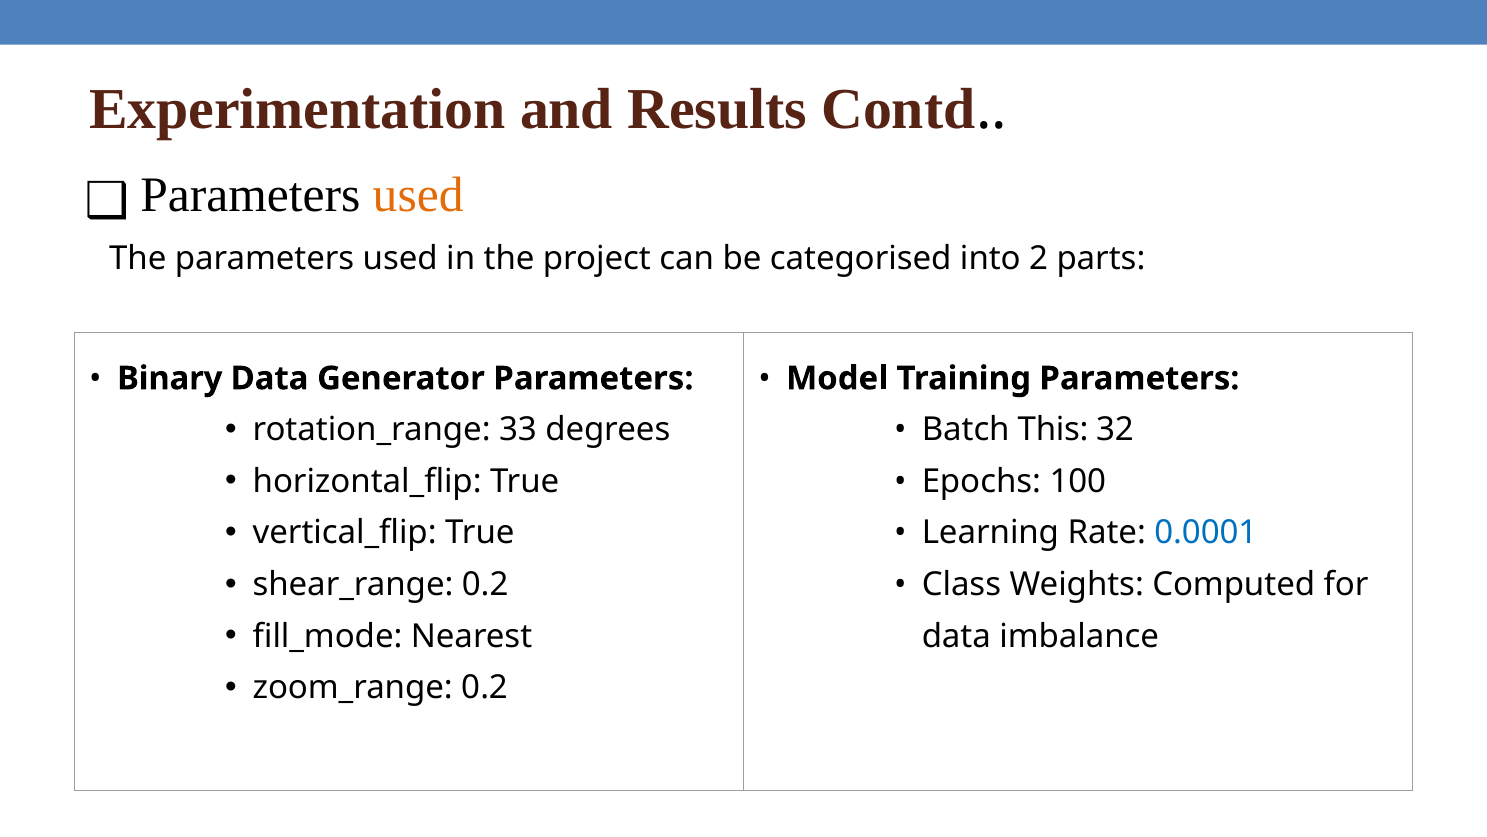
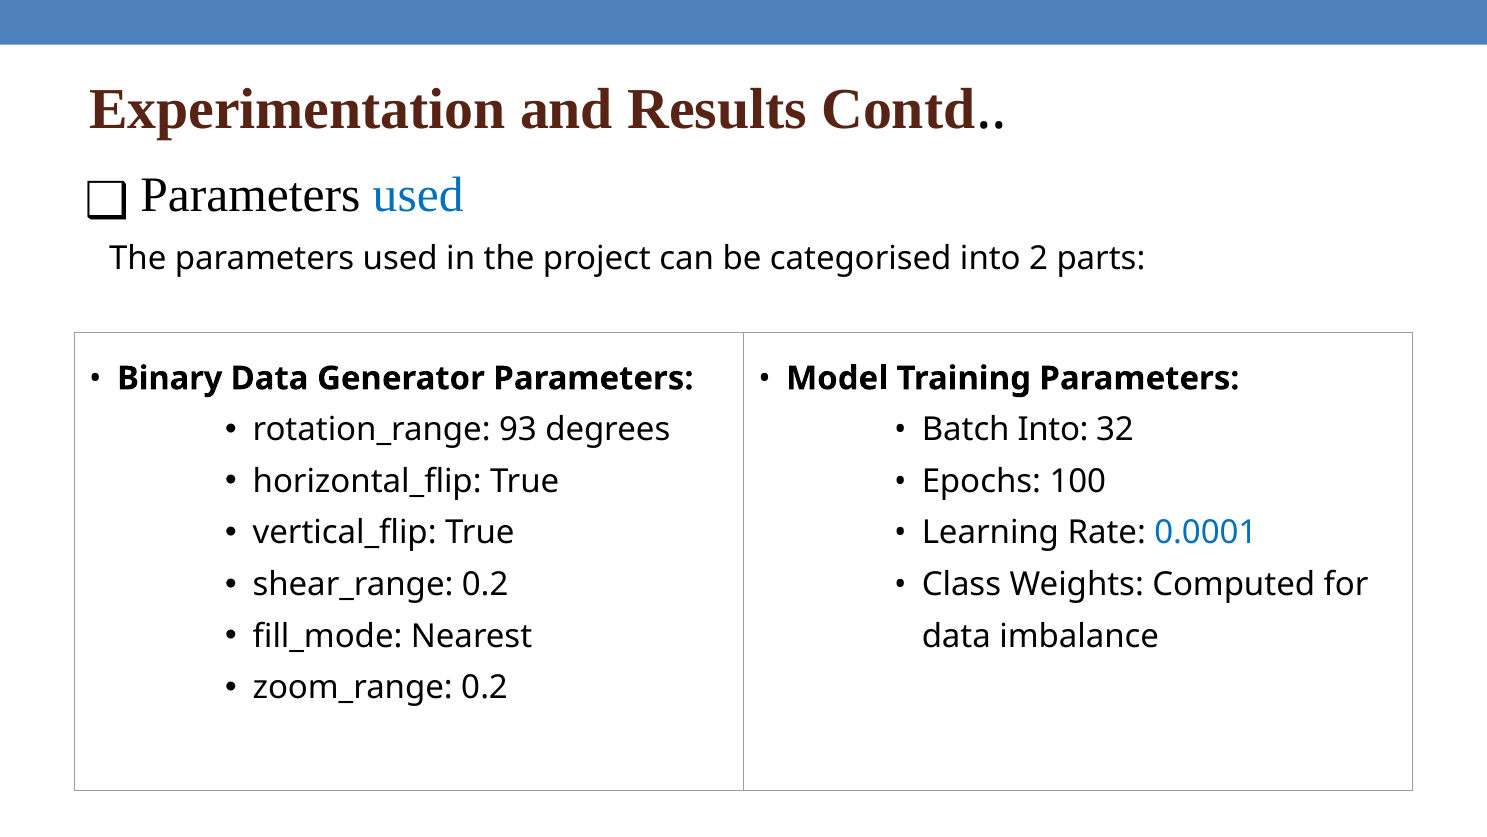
used at (418, 195) colour: orange -> blue
33: 33 -> 93
Batch This: This -> Into
